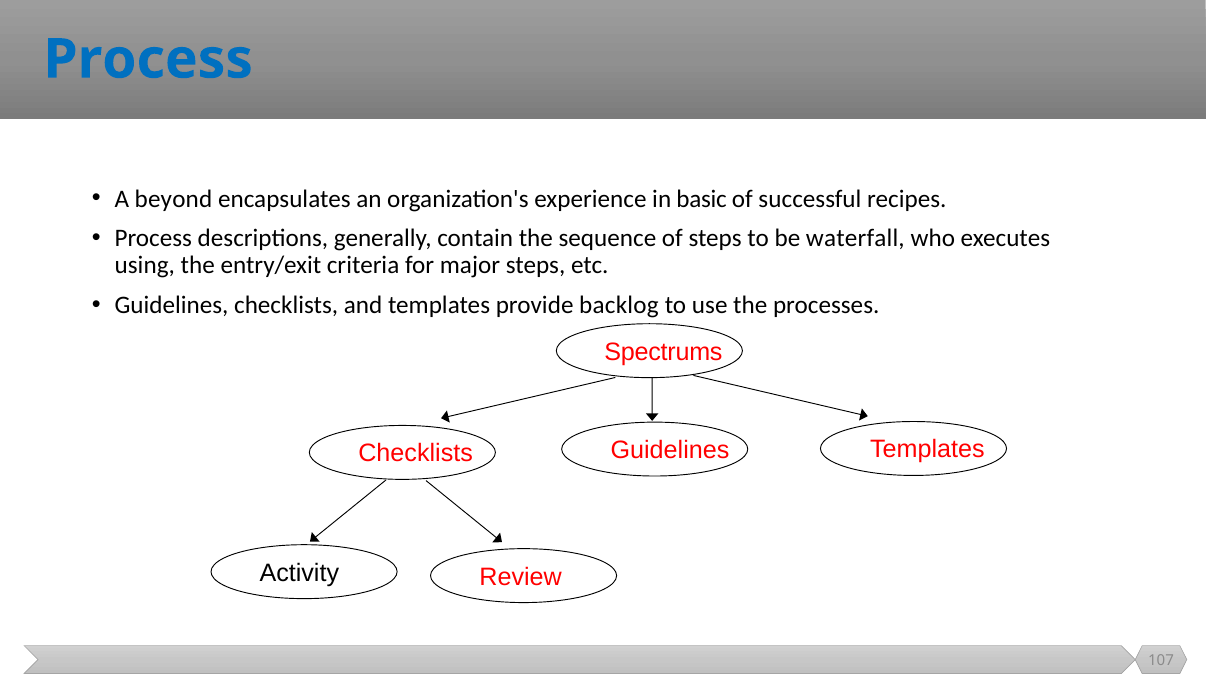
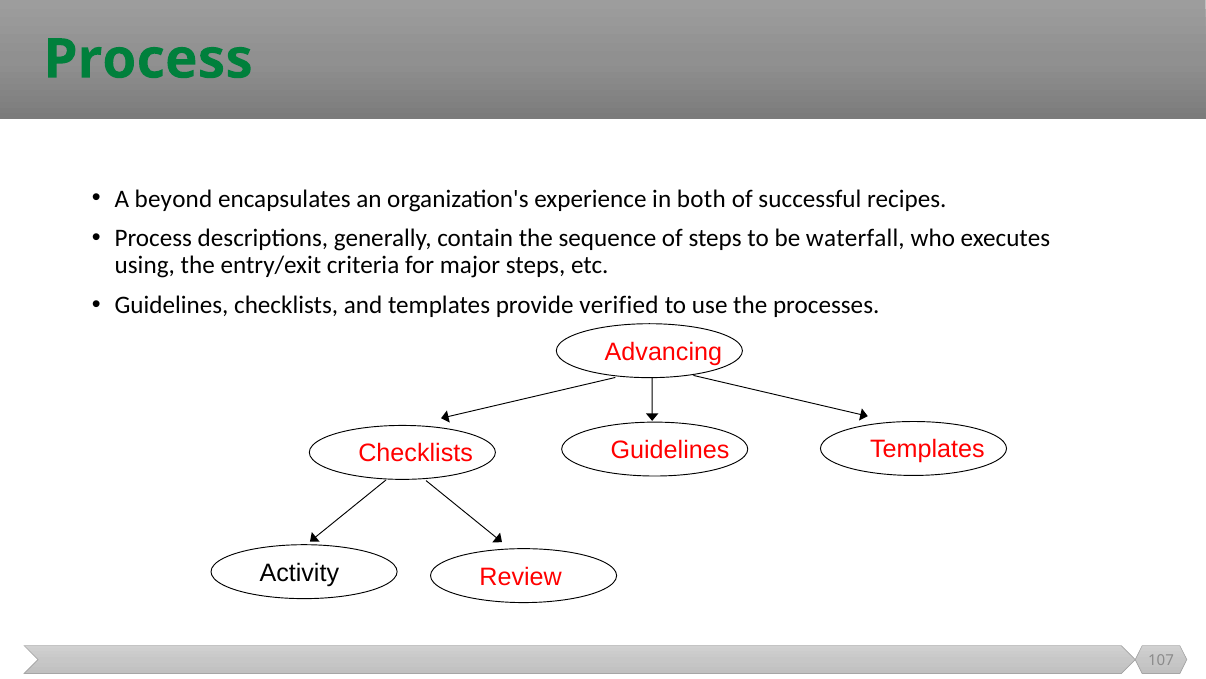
Process at (148, 59) colour: blue -> green
basic: basic -> both
backlog: backlog -> verified
Spectrums: Spectrums -> Advancing
